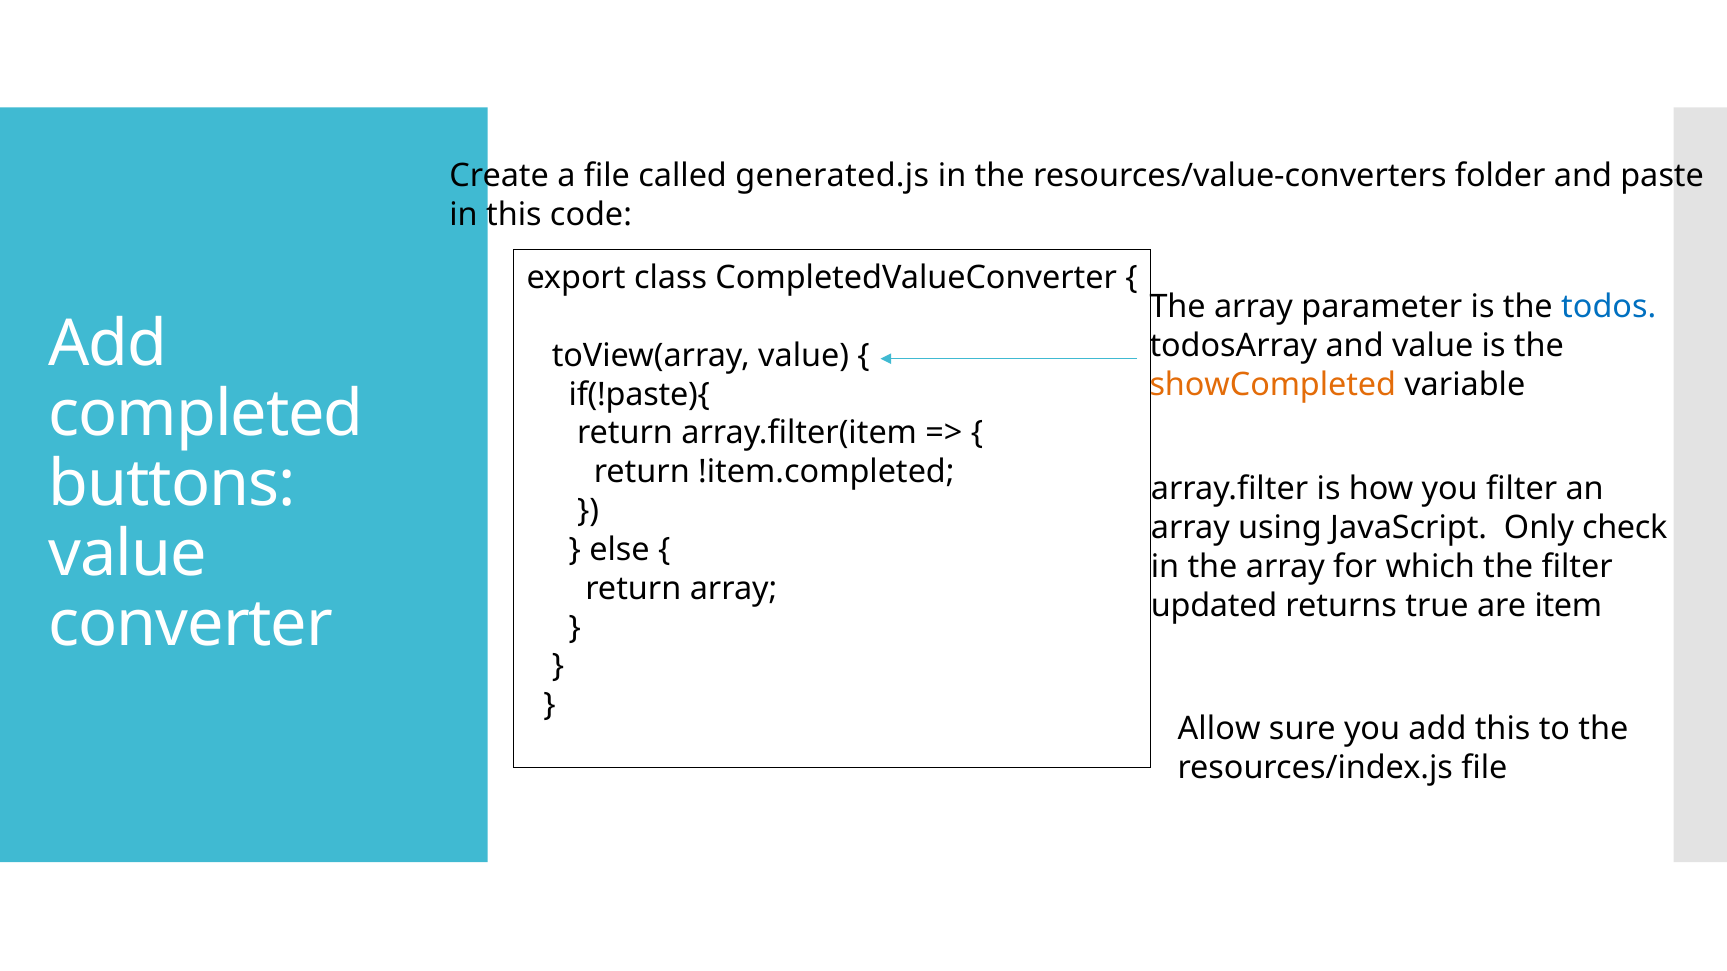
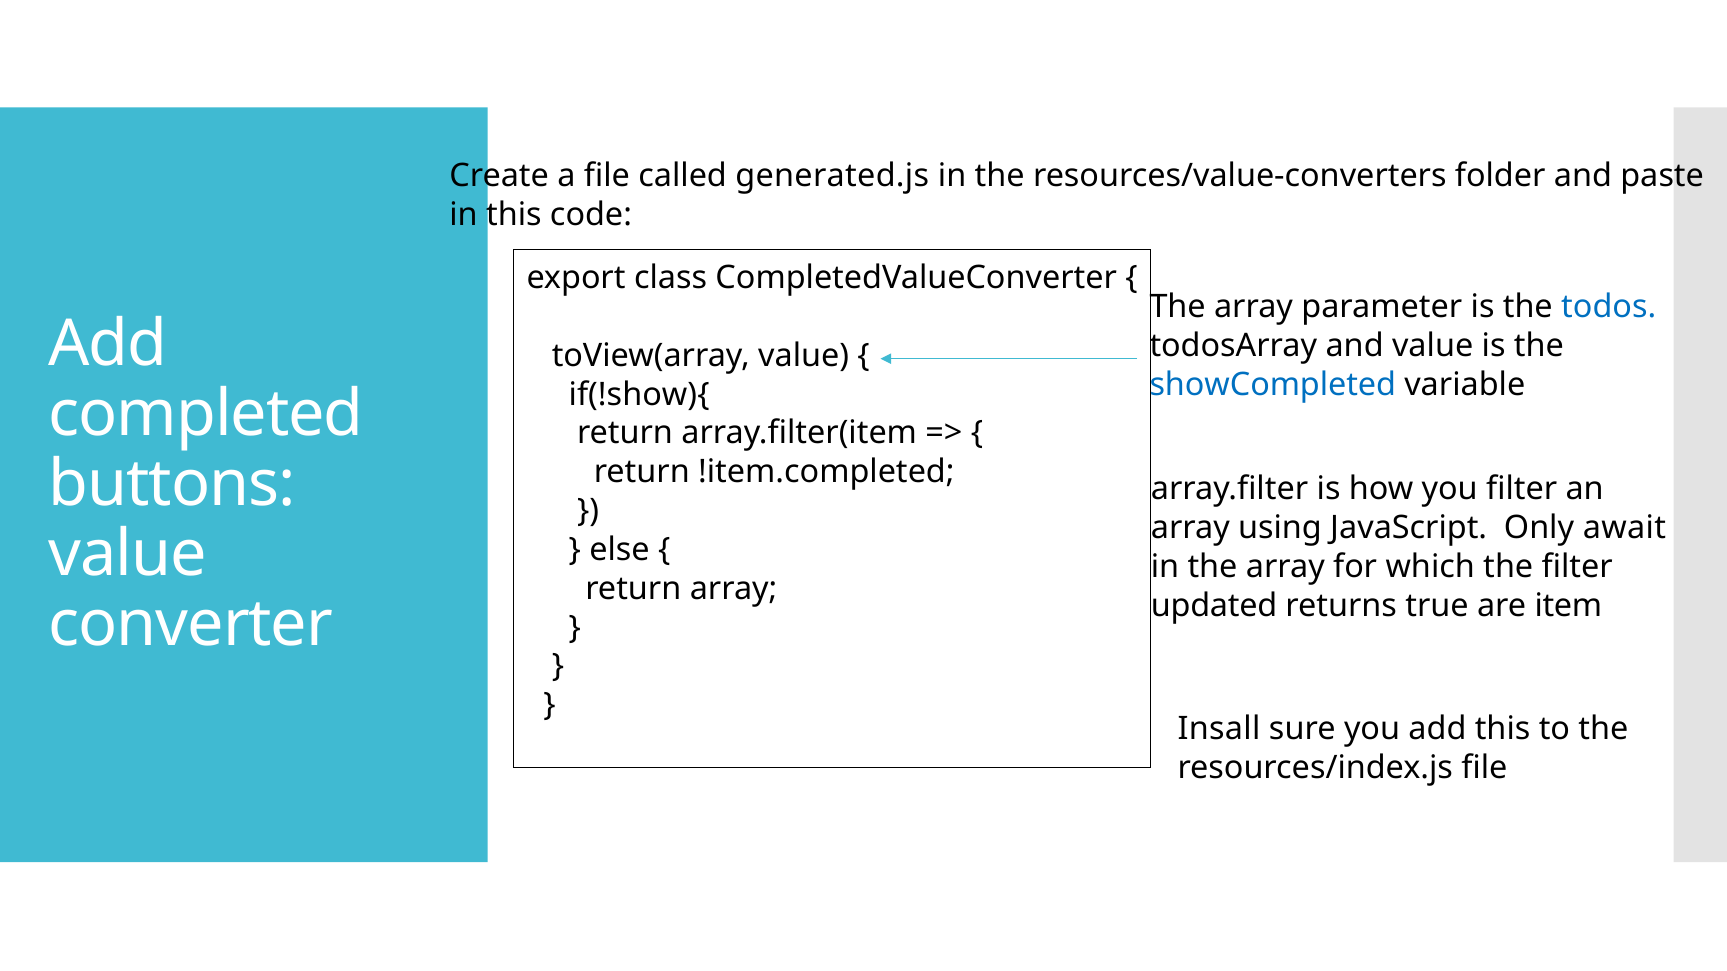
showCompleted colour: orange -> blue
if(!paste){: if(!paste){ -> if(!show){
check: check -> await
Allow: Allow -> Insall
